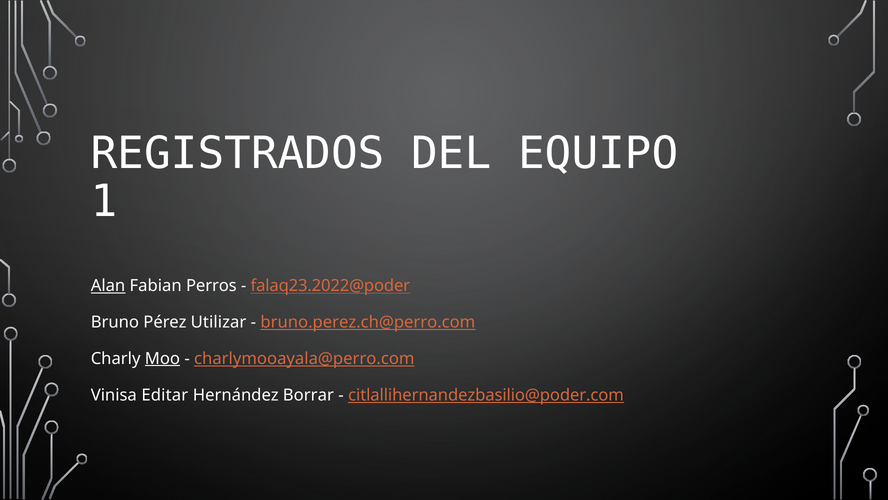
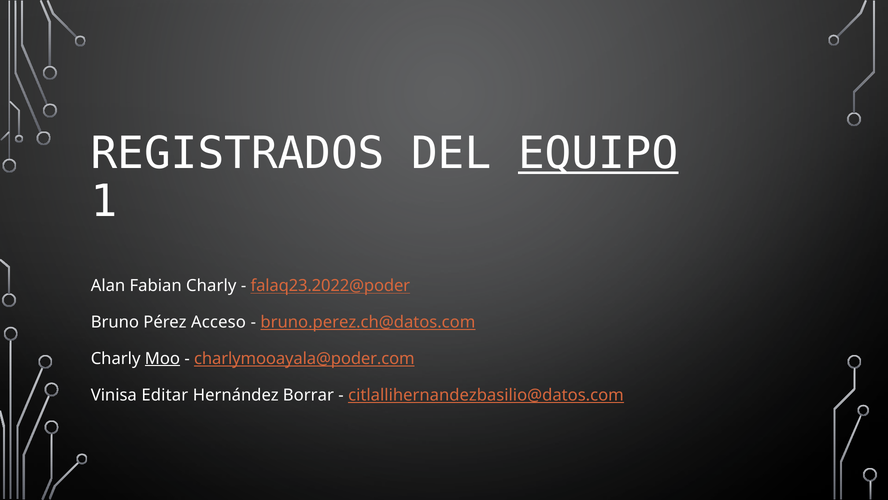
EQUIPO underline: none -> present
Alan underline: present -> none
Fabian Perros: Perros -> Charly
Utilizar: Utilizar -> Acceso
bruno.perez.ch@perro.com: bruno.perez.ch@perro.com -> bruno.perez.ch@datos.com
charlymooayala@perro.com: charlymooayala@perro.com -> charlymooayala@poder.com
citlallihernandezbasilio@poder.com: citlallihernandezbasilio@poder.com -> citlallihernandezbasilio@datos.com
